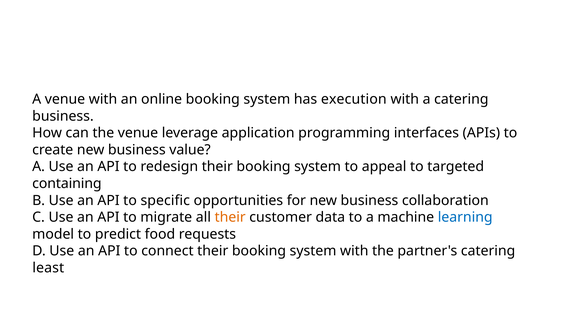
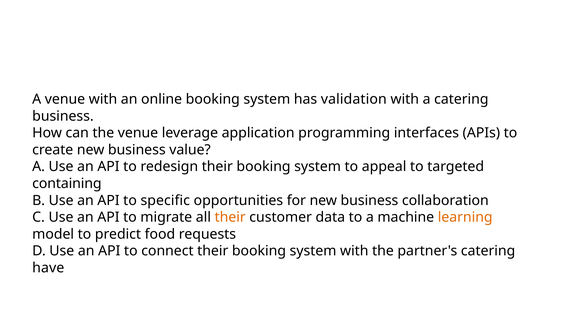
execution: execution -> validation
learning colour: blue -> orange
least: least -> have
